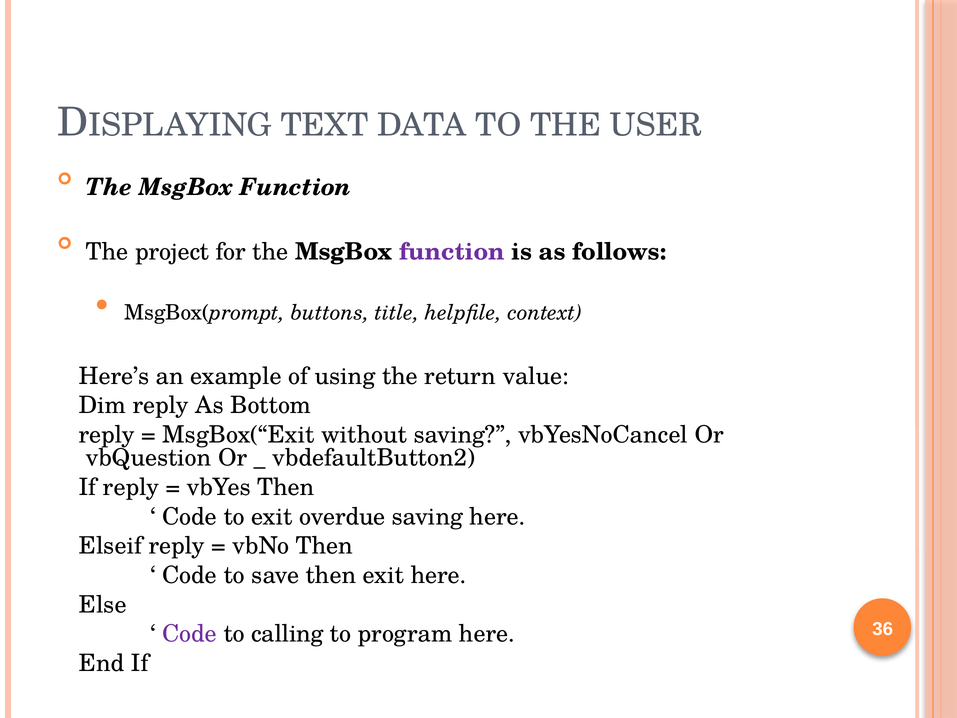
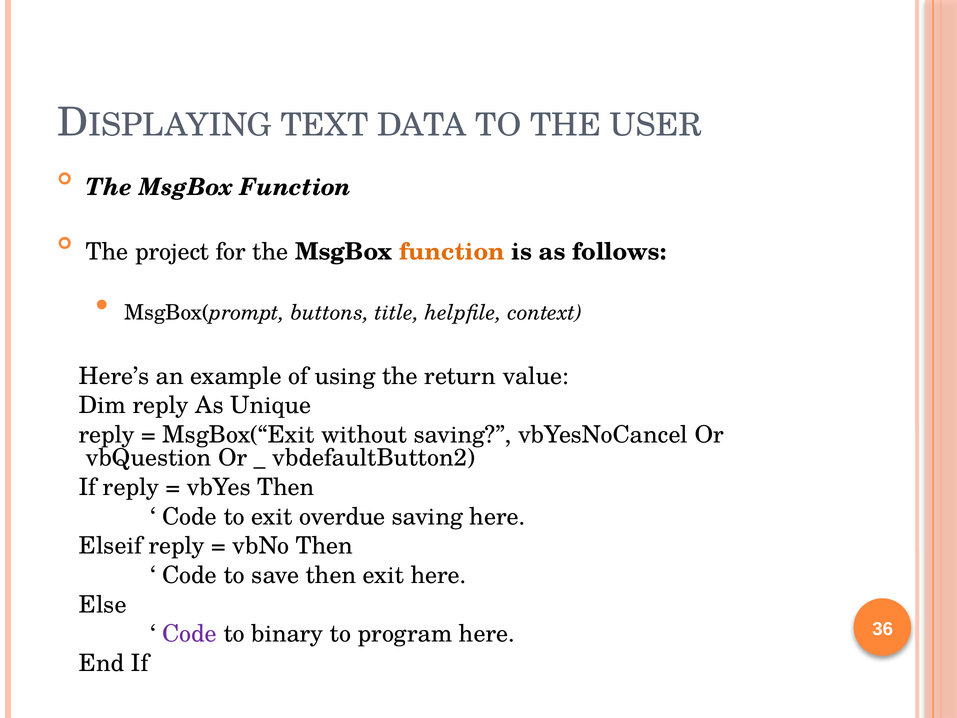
function at (452, 252) colour: purple -> orange
Bottom: Bottom -> Unique
calling: calling -> binary
